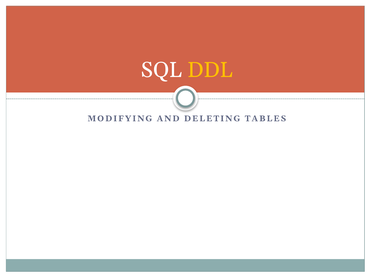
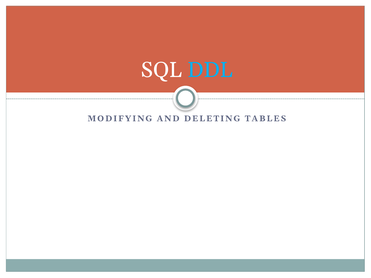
DDL colour: yellow -> light blue
